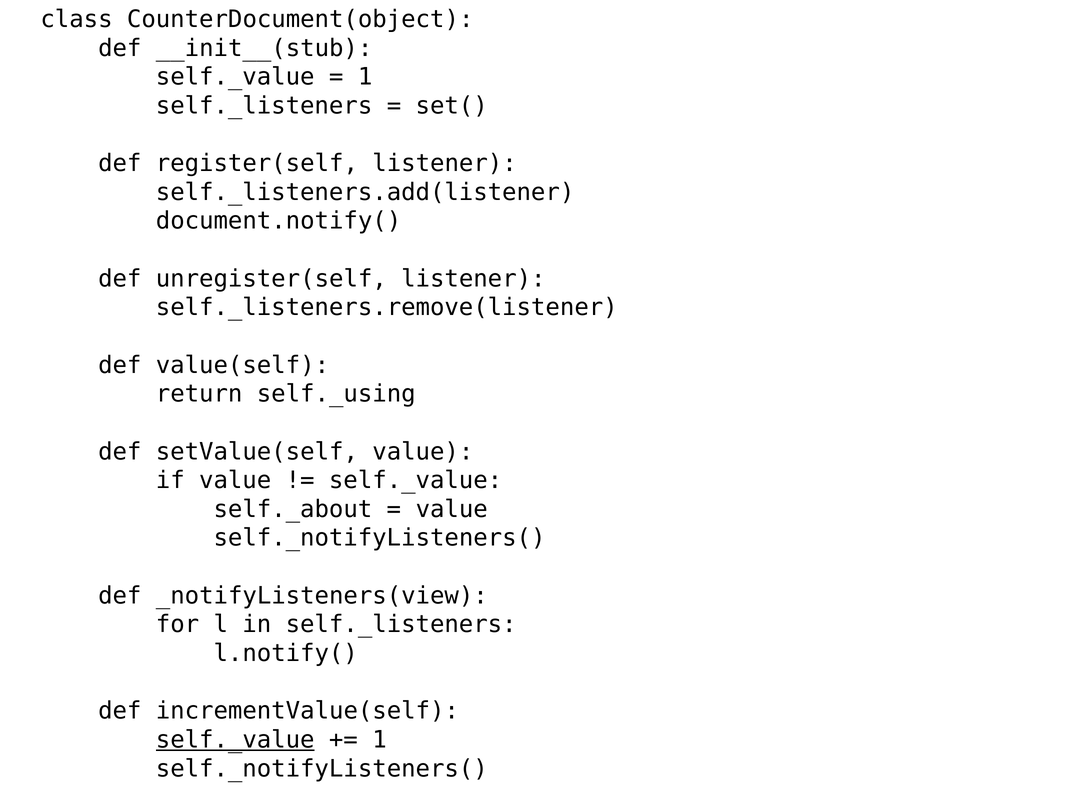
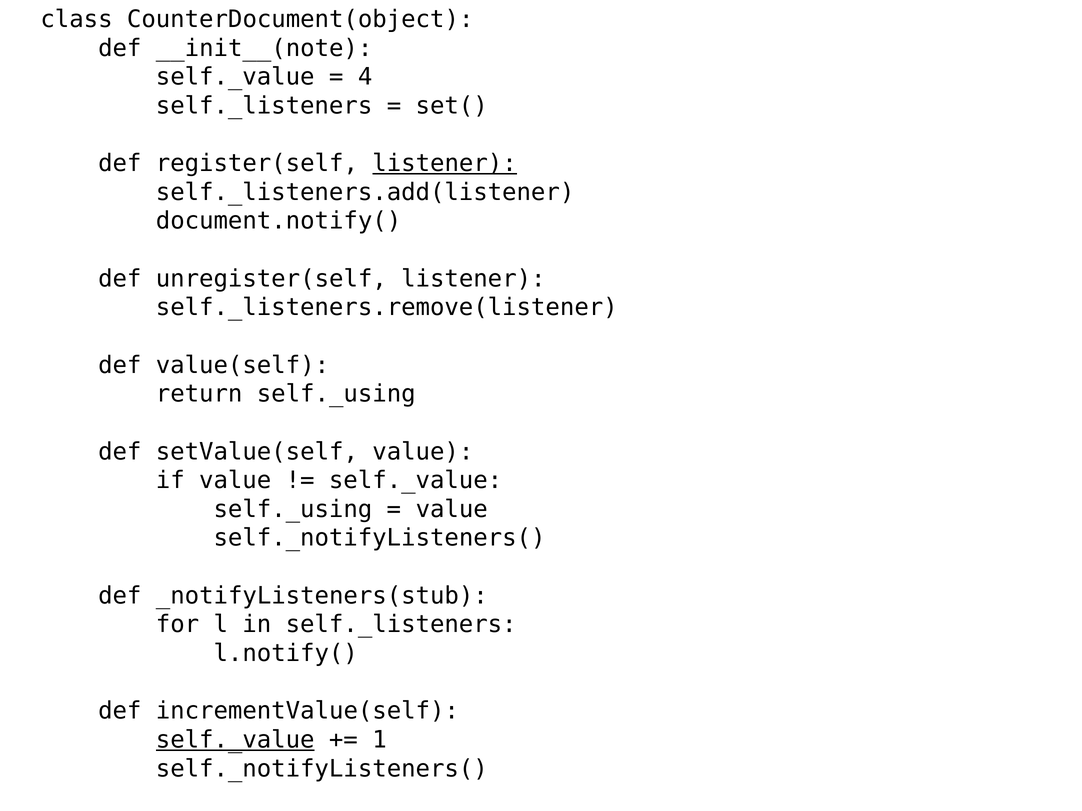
__init__(stub: __init__(stub -> __init__(note
1 at (365, 77): 1 -> 4
listener at (445, 163) underline: none -> present
self._about at (293, 510): self._about -> self._using
_notifyListeners(view: _notifyListeners(view -> _notifyListeners(stub
